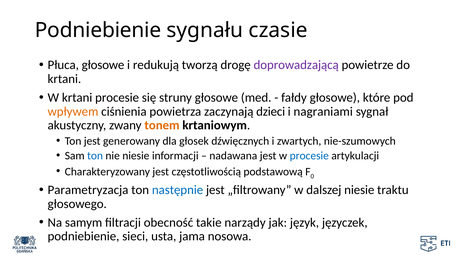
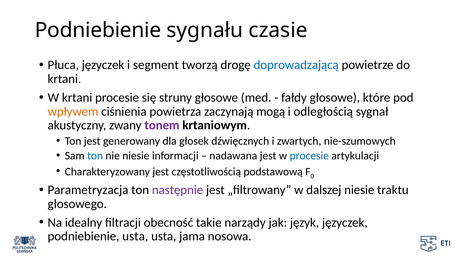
Płuca głosowe: głosowe -> języczek
redukują: redukują -> segment
doprowadzającą colour: purple -> blue
dzieci: dzieci -> mogą
nagraniami: nagraniami -> odległością
tonem colour: orange -> purple
następnie colour: blue -> purple
samym: samym -> idealny
podniebienie sieci: sieci -> usta
